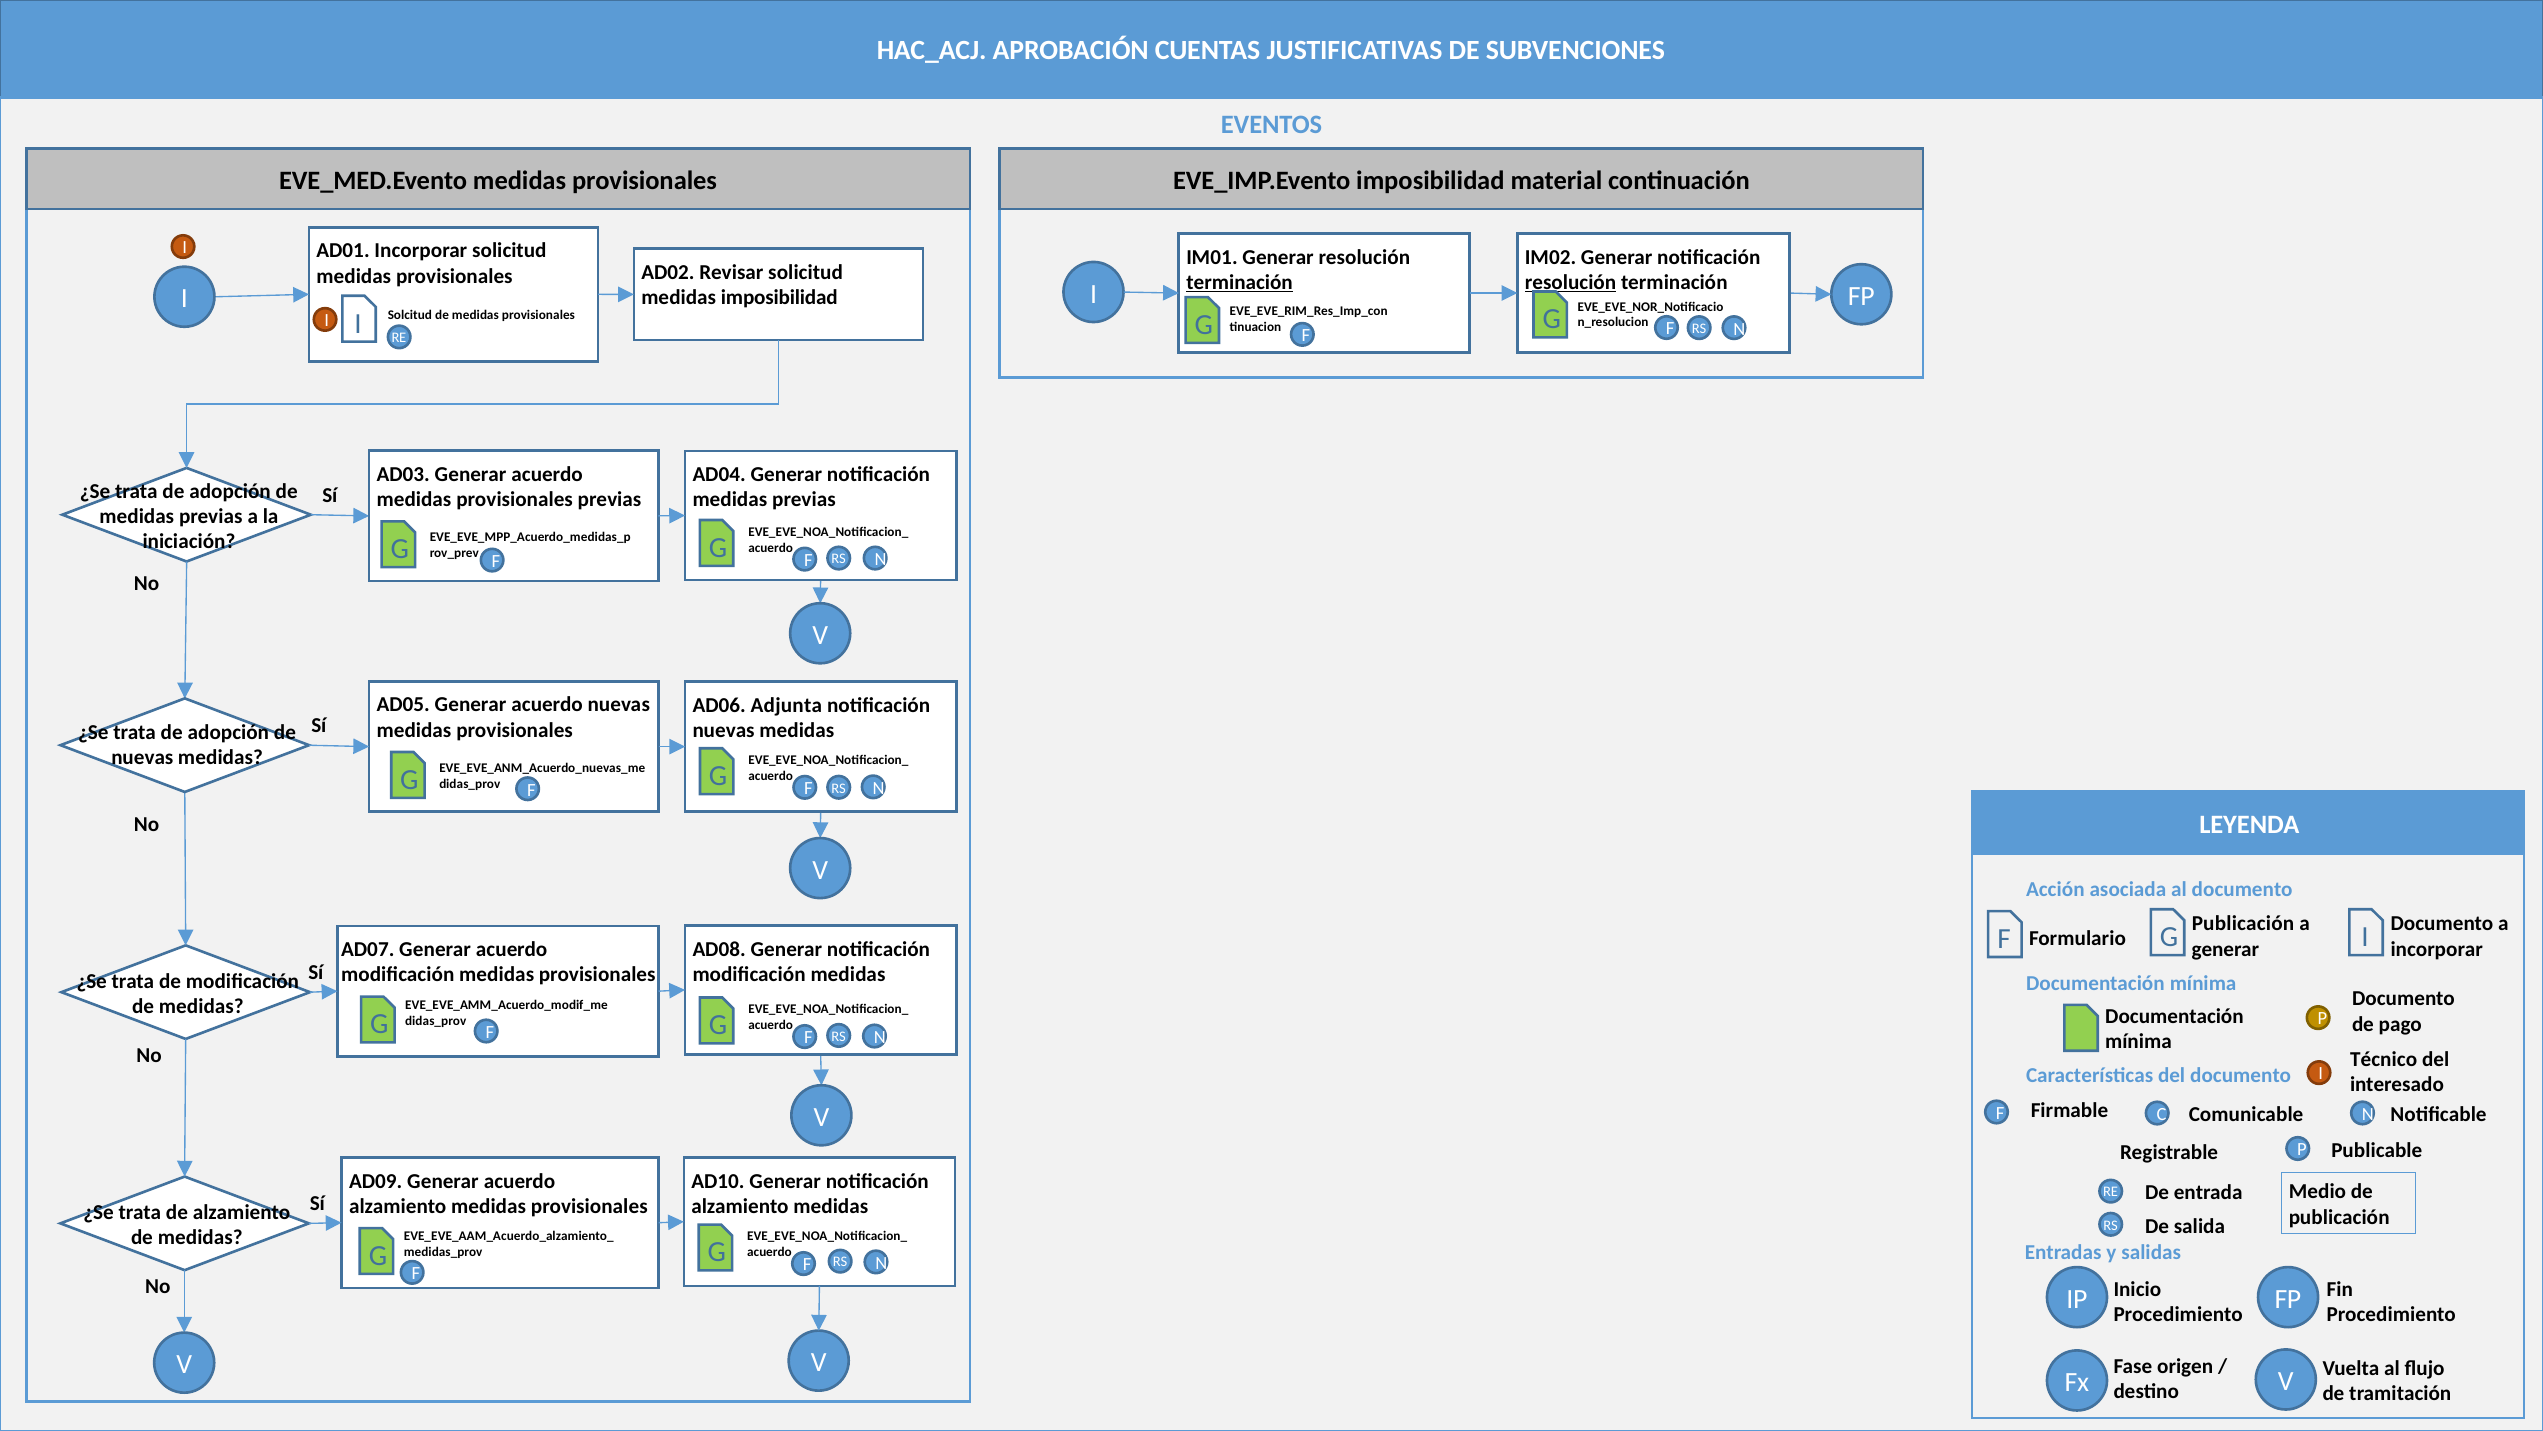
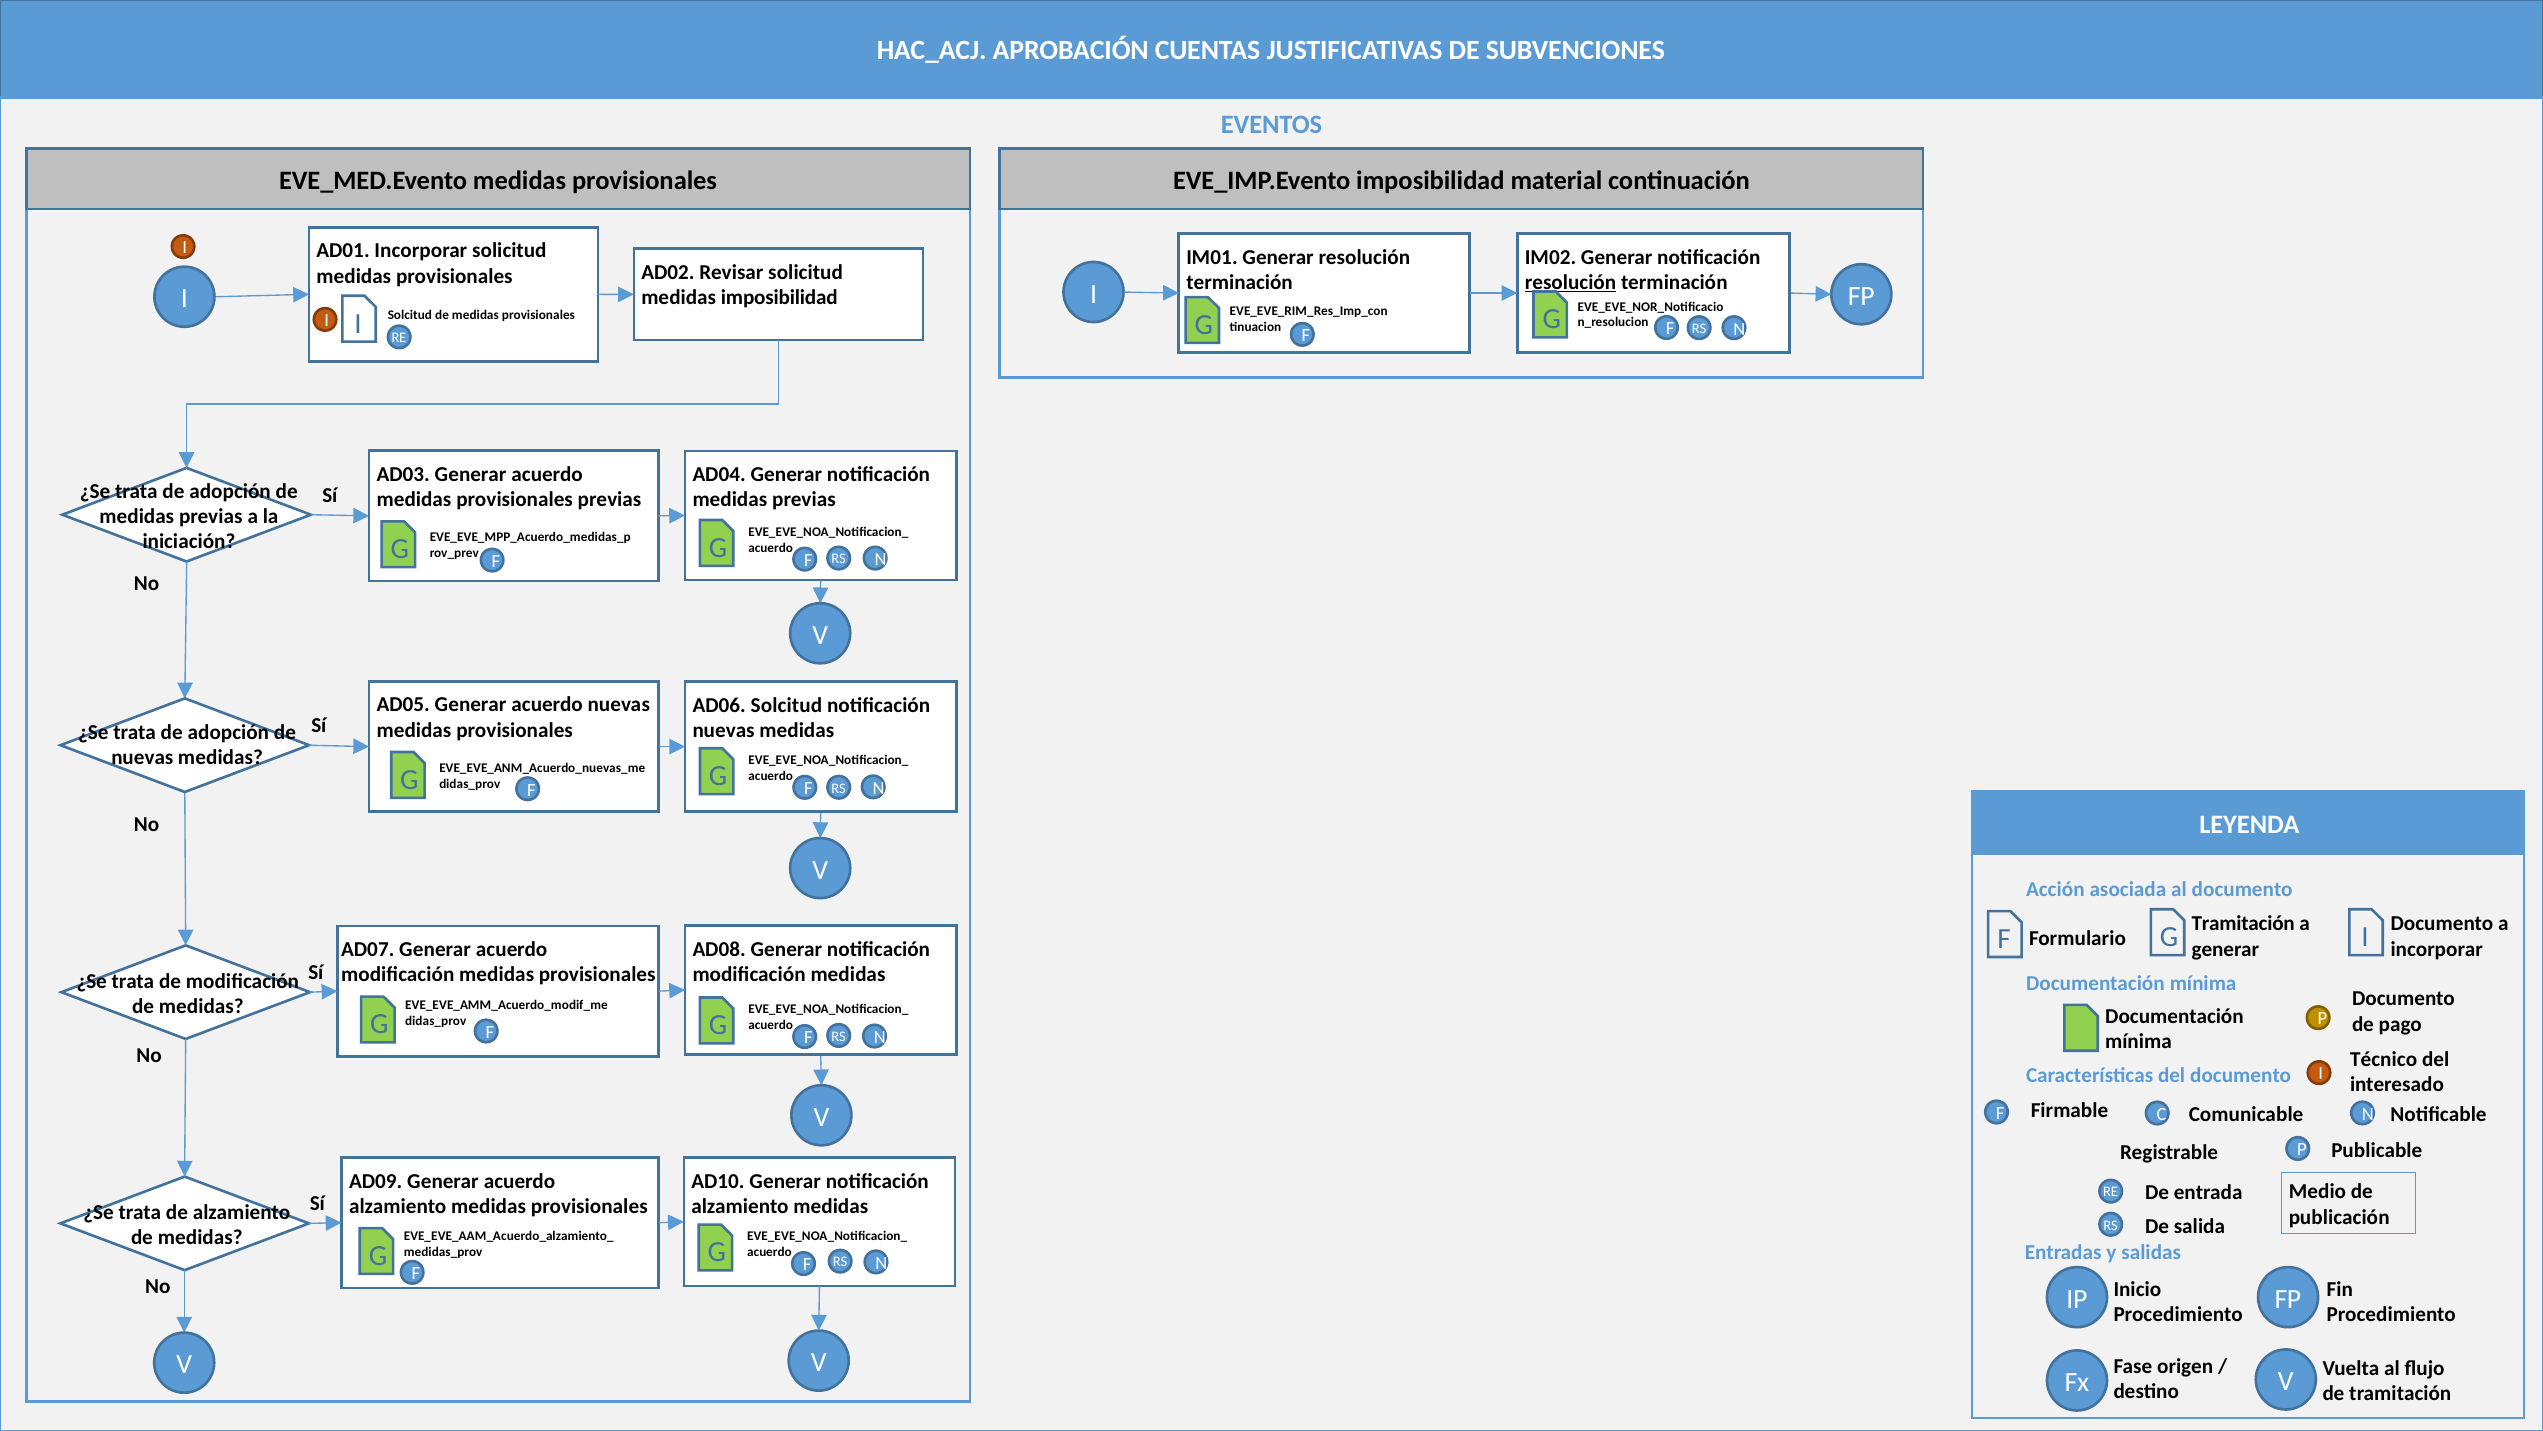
terminación at (1240, 283) underline: present -> none
AD06 Adjunta: Adjunta -> Solcitud
Publicación at (2243, 923): Publicación -> Tramitación
